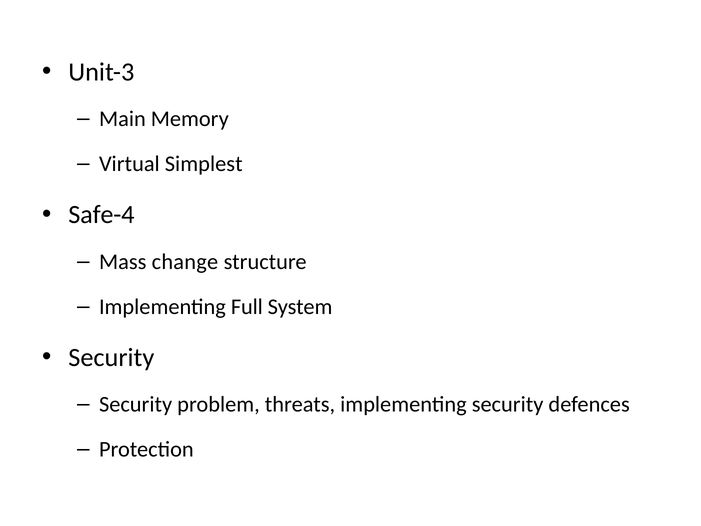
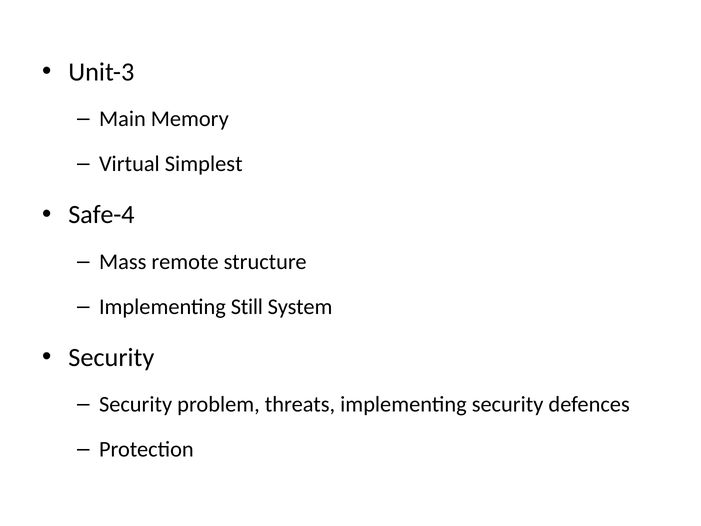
change: change -> remote
Full: Full -> Still
